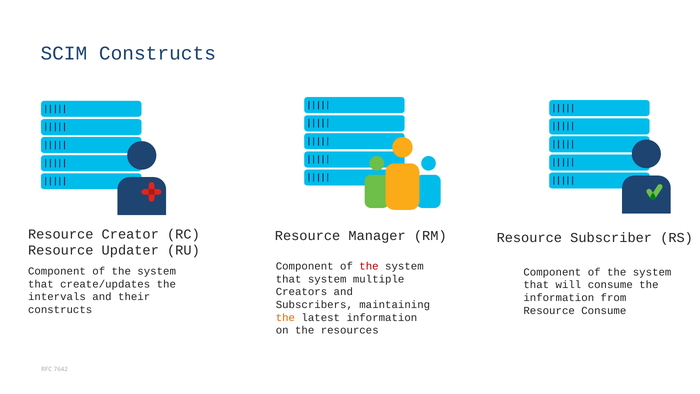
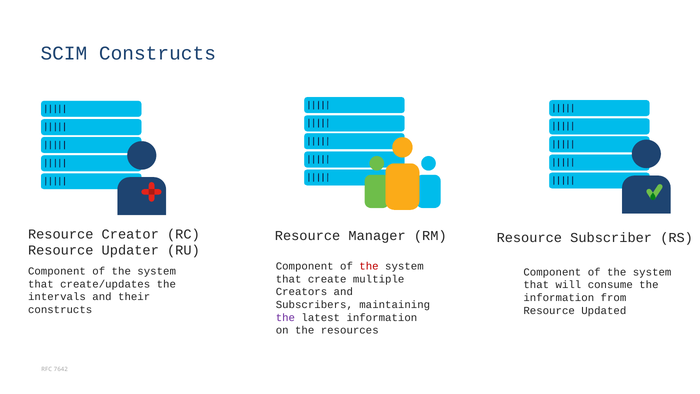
that system: system -> create
Resource Consume: Consume -> Updated
the at (285, 317) colour: orange -> purple
